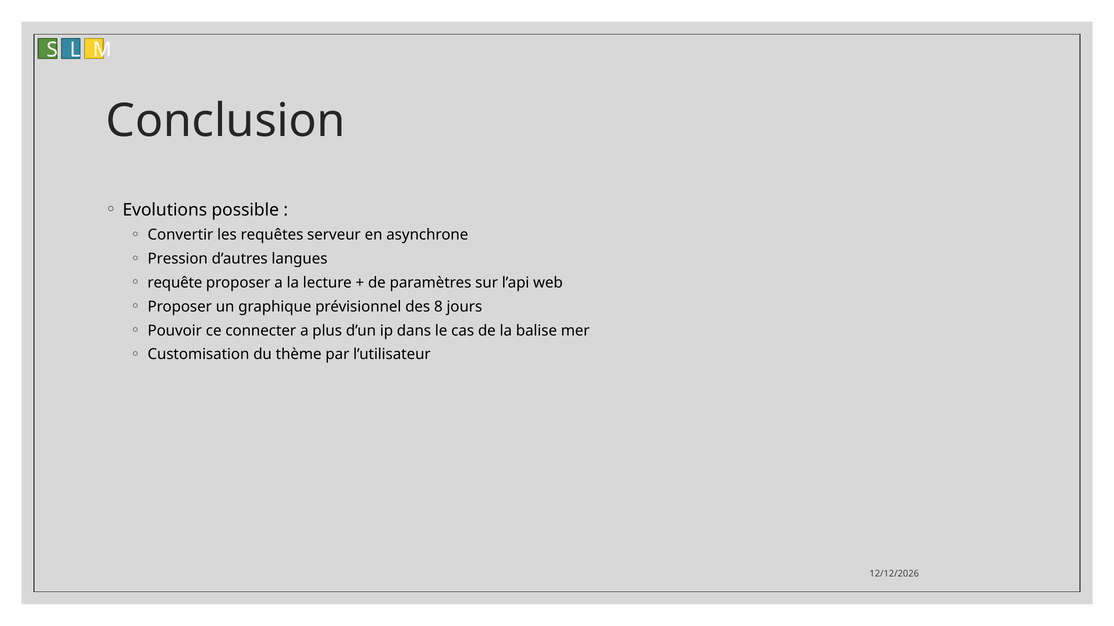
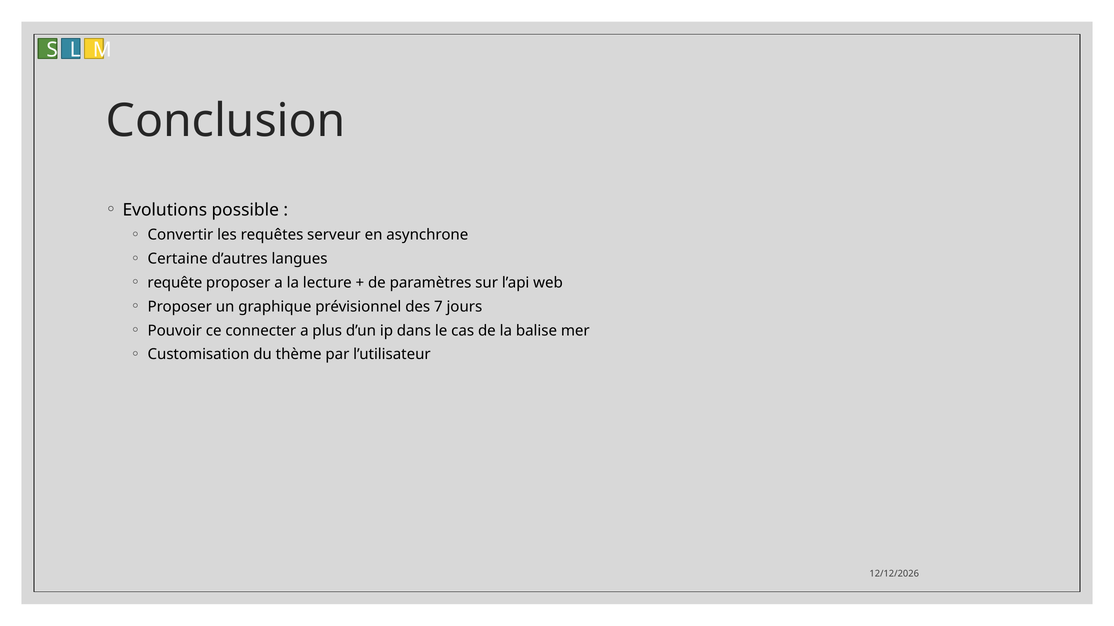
Pression: Pression -> Certaine
8: 8 -> 7
